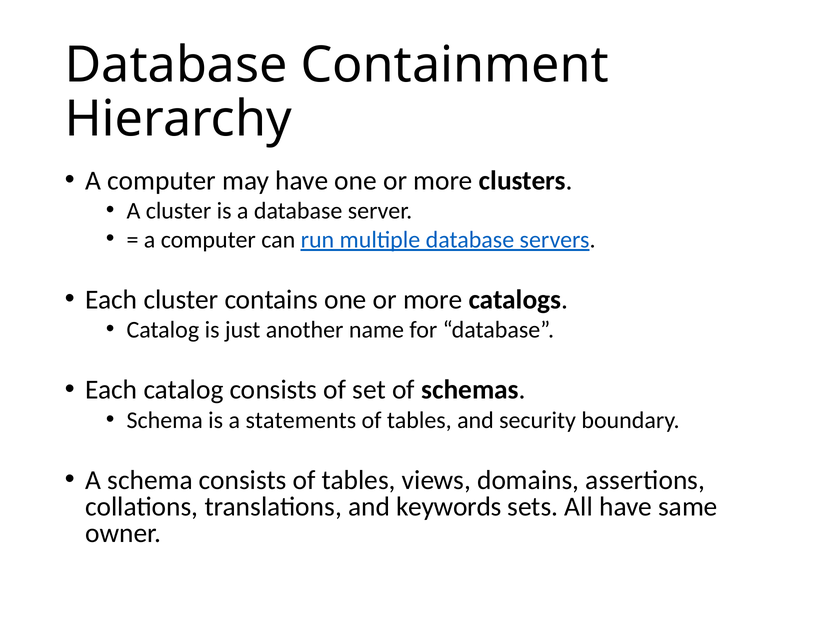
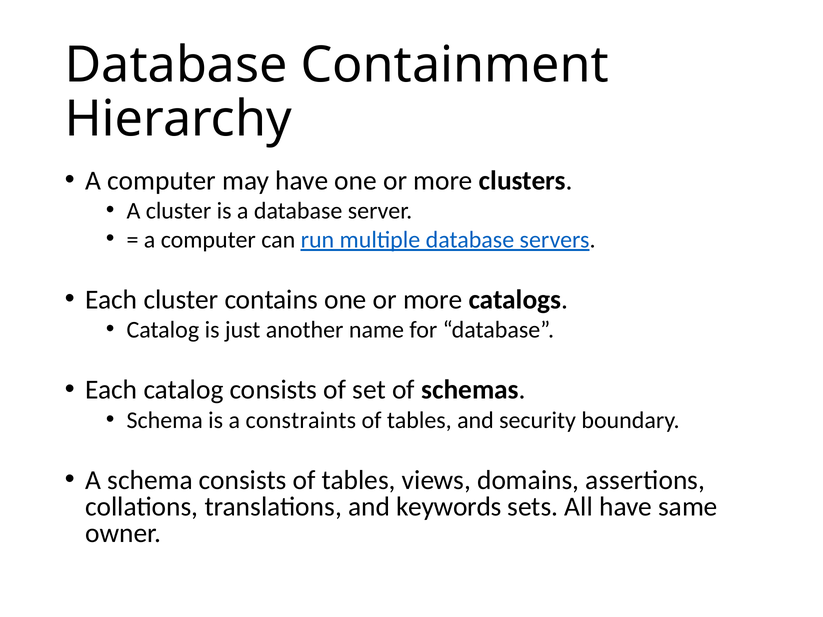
statements: statements -> constraints
